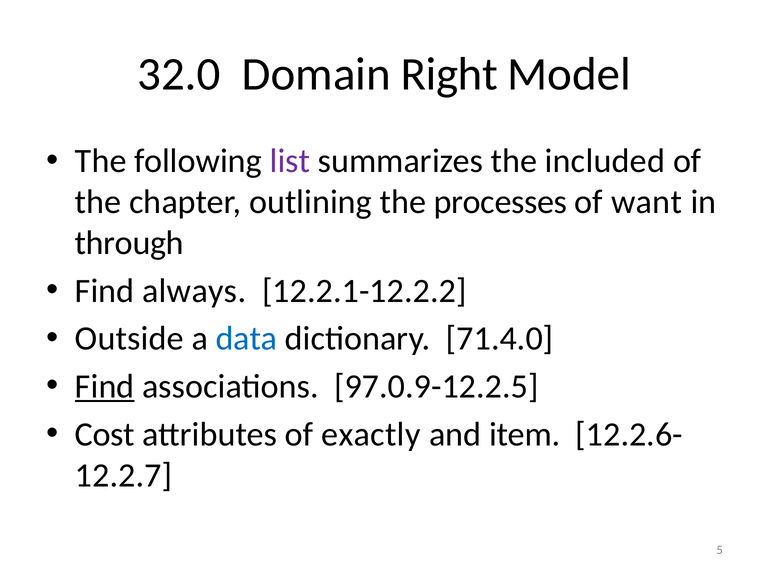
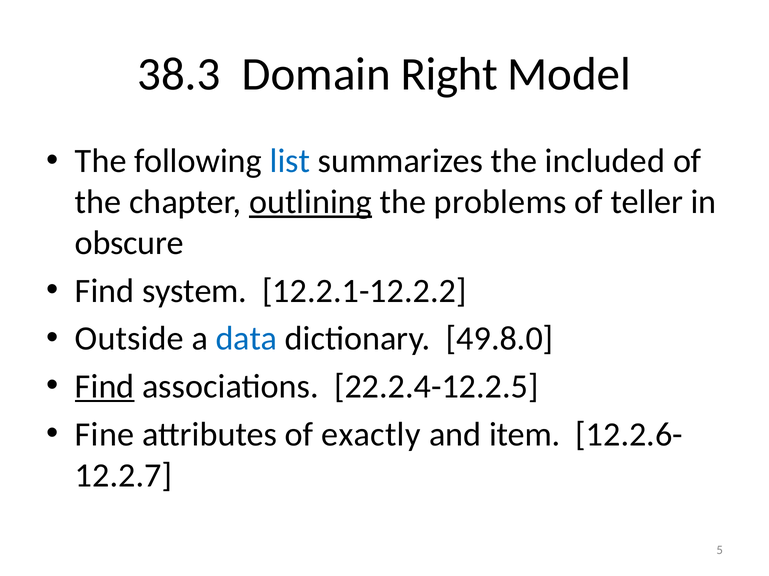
32.0: 32.0 -> 38.3
list colour: purple -> blue
outlining underline: none -> present
processes: processes -> problems
want: want -> teller
through: through -> obscure
always: always -> system
71.4.0: 71.4.0 -> 49.8.0
97.0.9-12.2.5: 97.0.9-12.2.5 -> 22.2.4-12.2.5
Cost: Cost -> Fine
